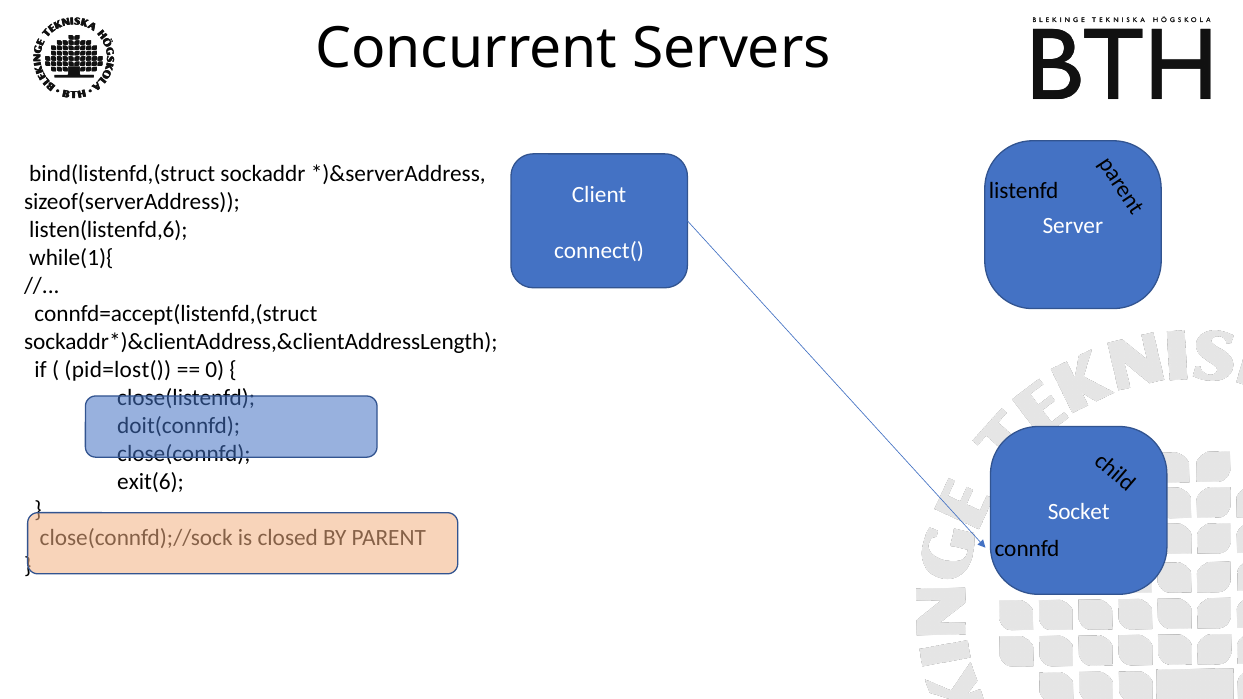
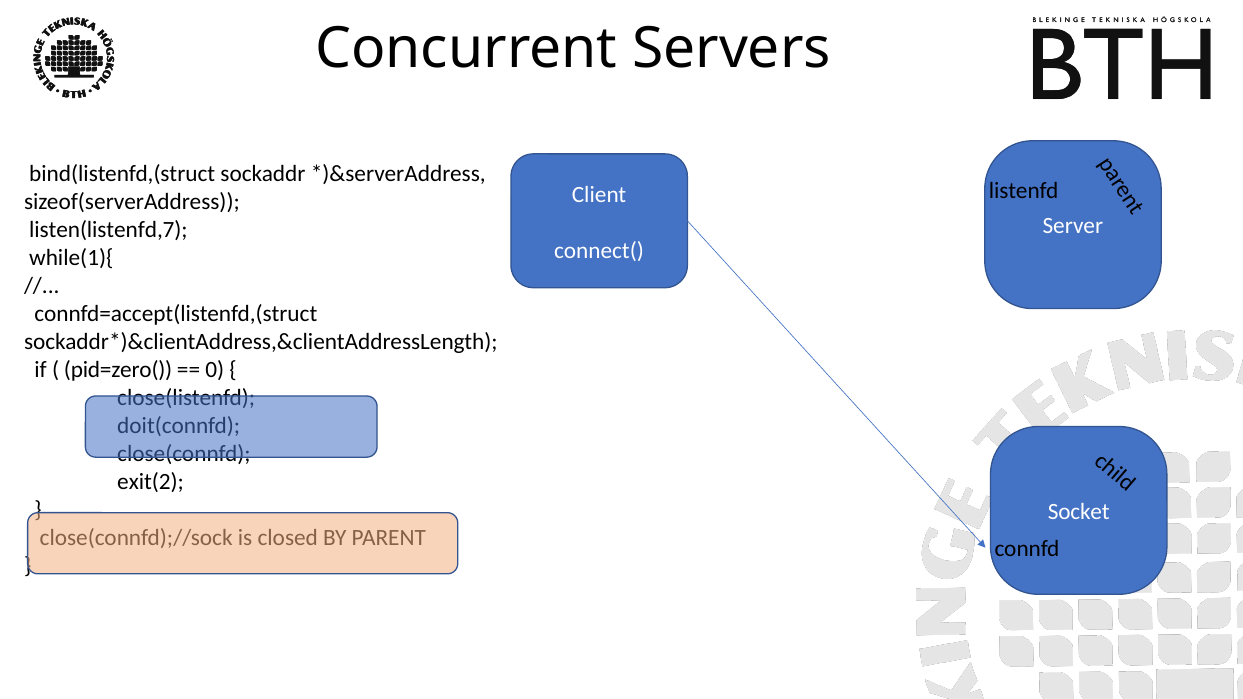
listen(listenfd,6: listen(listenfd,6 -> listen(listenfd,7
pid=lost(: pid=lost( -> pid=zero(
exit(6: exit(6 -> exit(2
